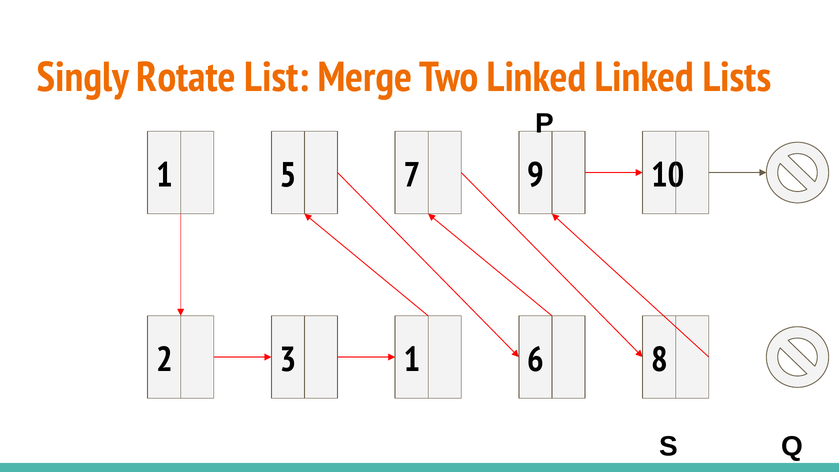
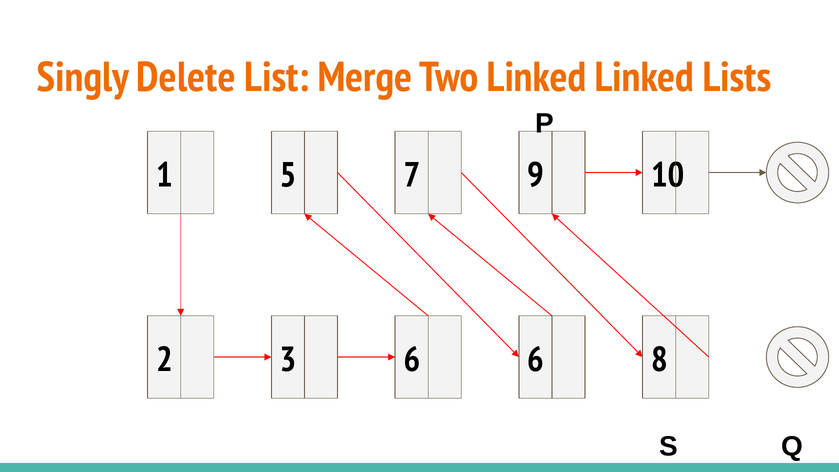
Rotate: Rotate -> Delete
3 1: 1 -> 6
